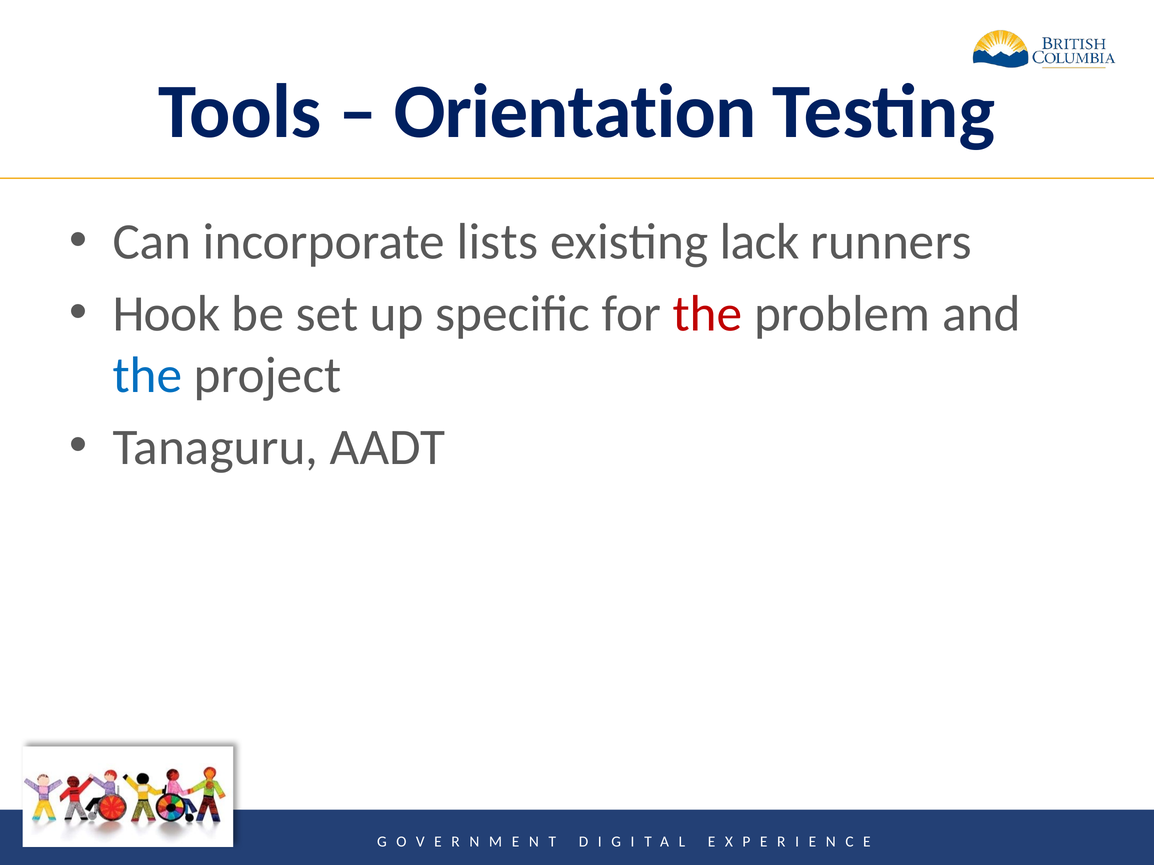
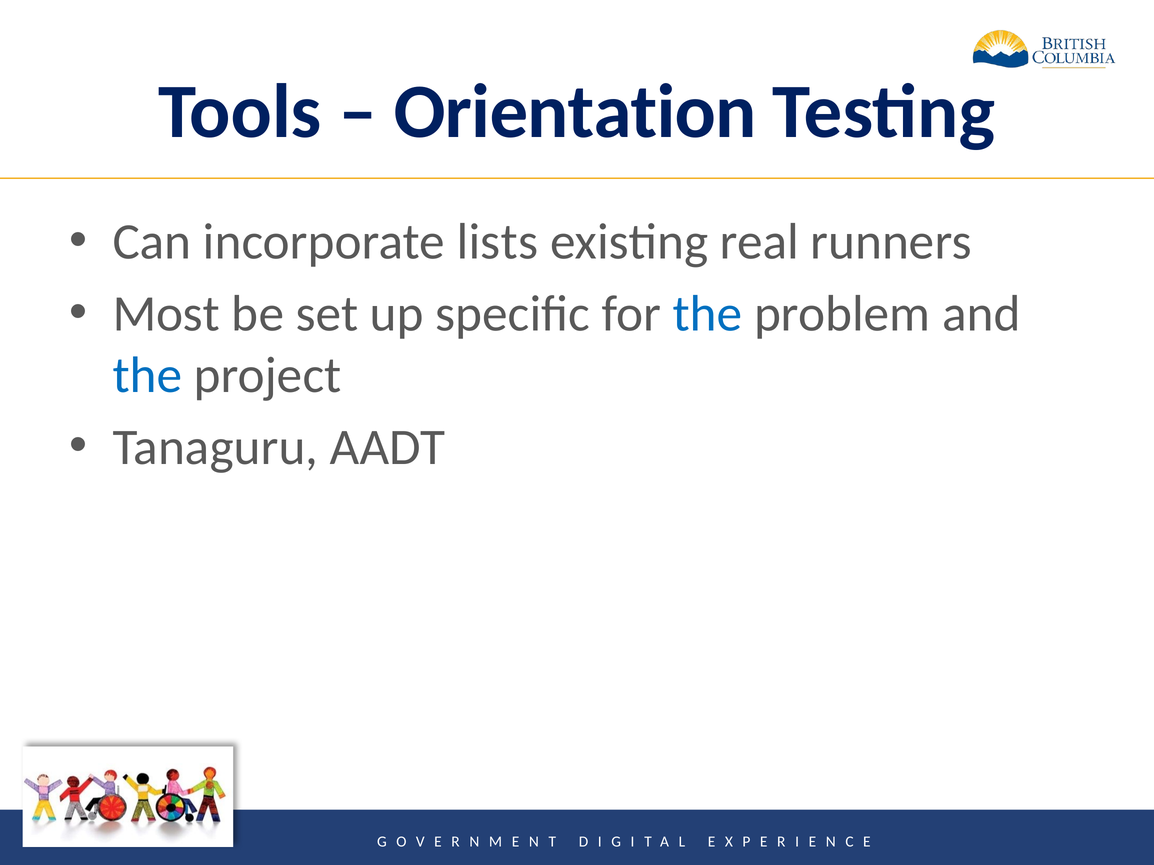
lack: lack -> real
Hook: Hook -> Most
the at (708, 314) colour: red -> blue
